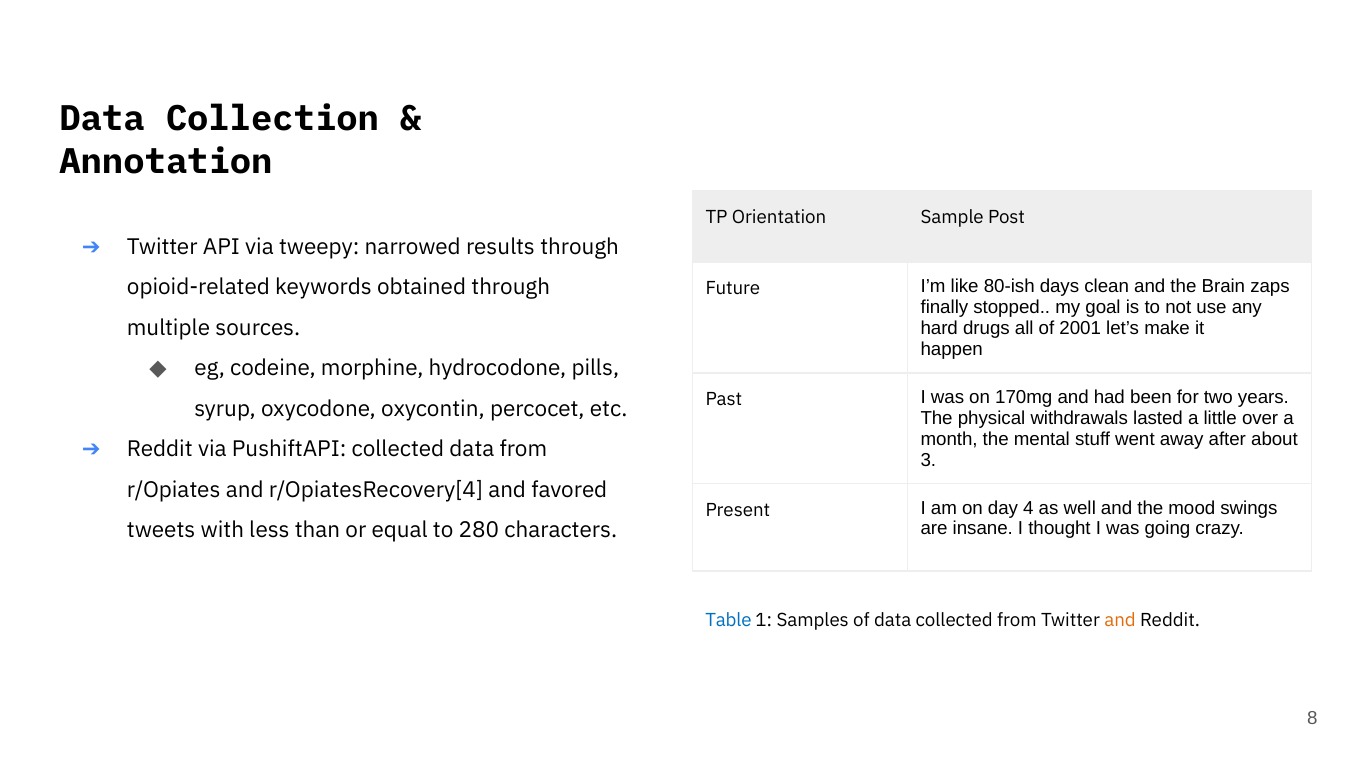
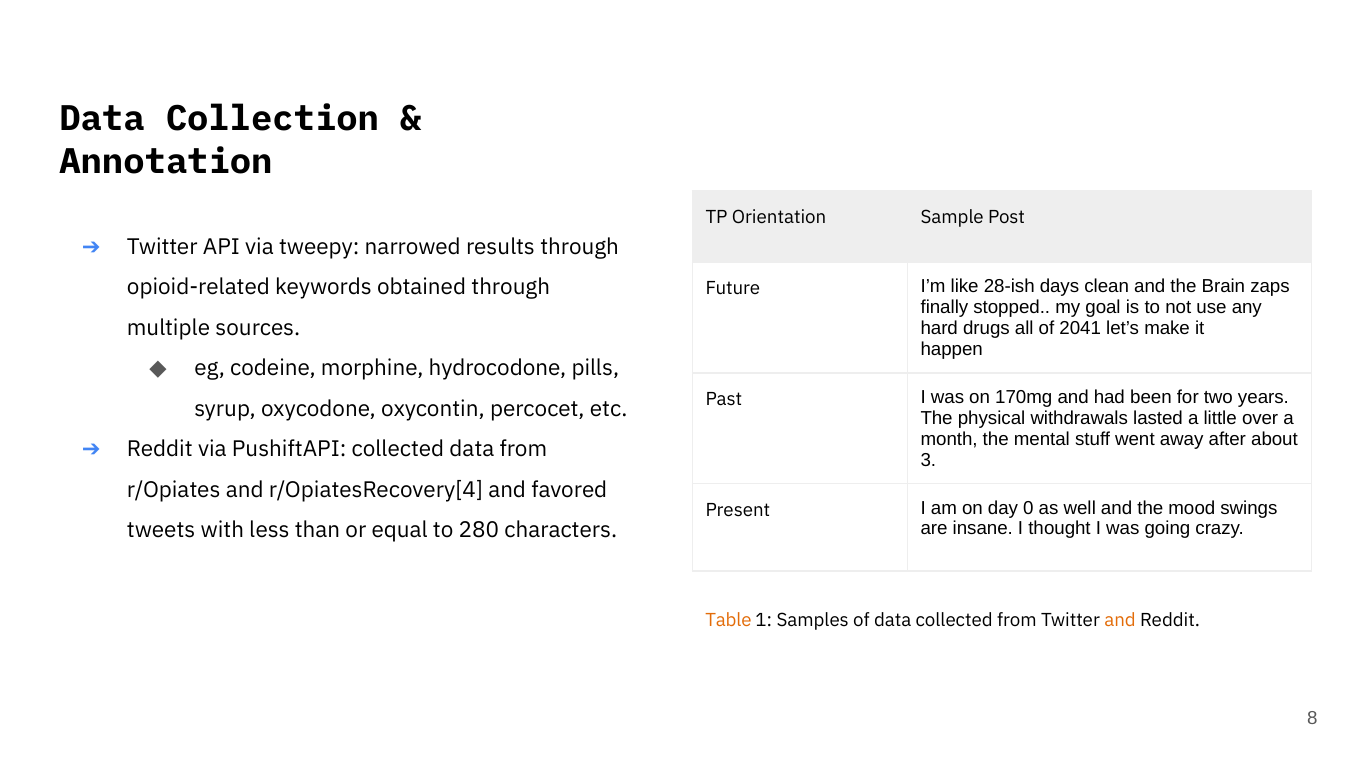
80-ish: 80-ish -> 28-ish
2001: 2001 -> 2041
4: 4 -> 0
Table colour: blue -> orange
